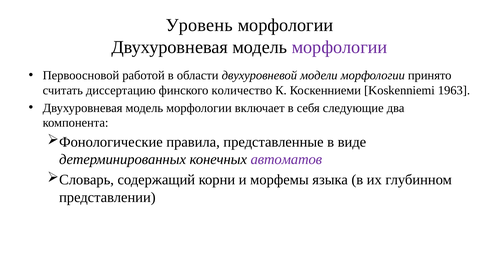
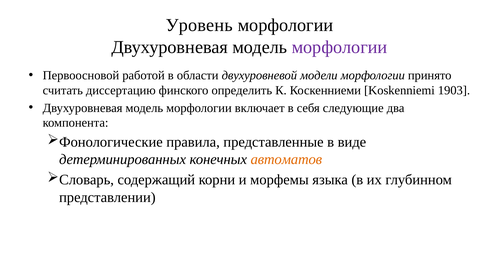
количество: количество -> определить
1963: 1963 -> 1903
автоматов colour: purple -> orange
